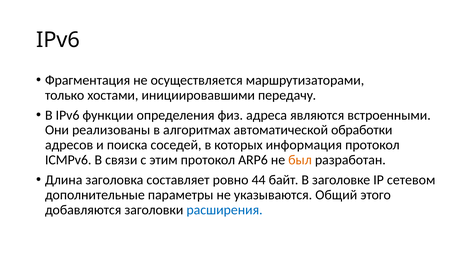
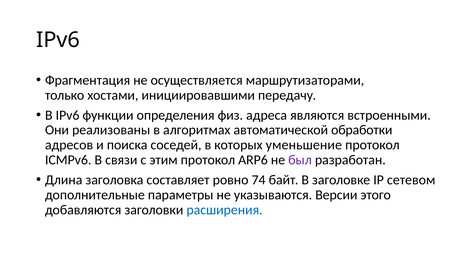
информация: информация -> уменьшение
был colour: orange -> purple
44: 44 -> 74
Общий: Общий -> Версии
